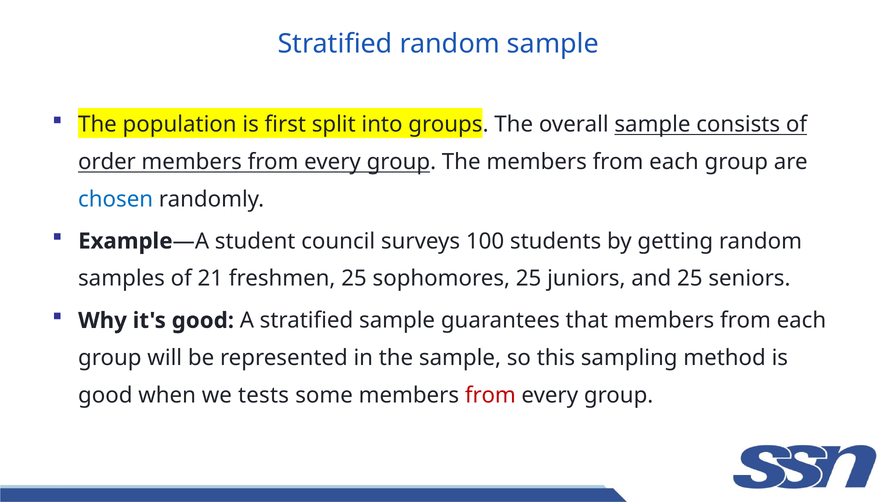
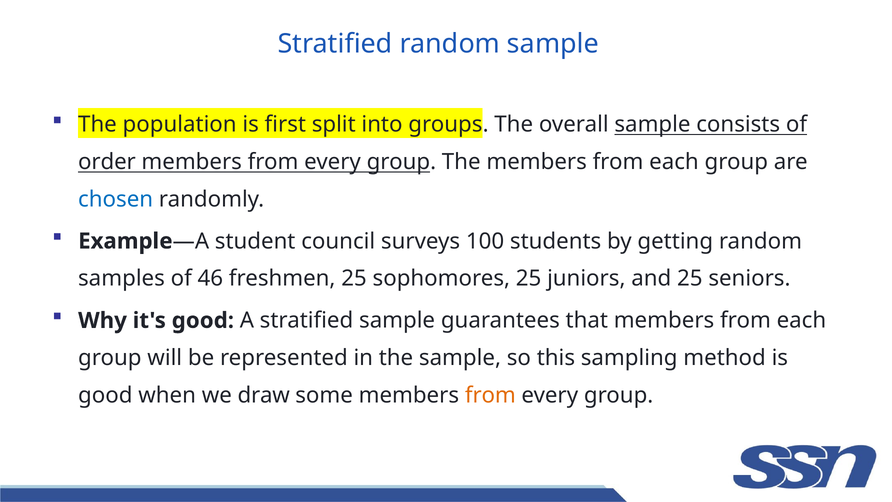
21: 21 -> 46
tests: tests -> draw
from at (490, 395) colour: red -> orange
